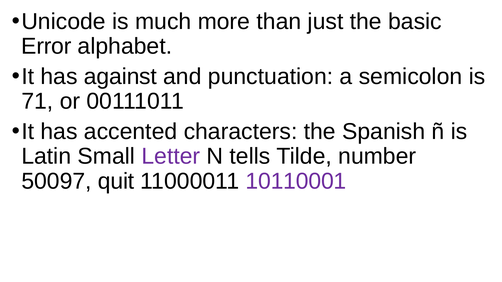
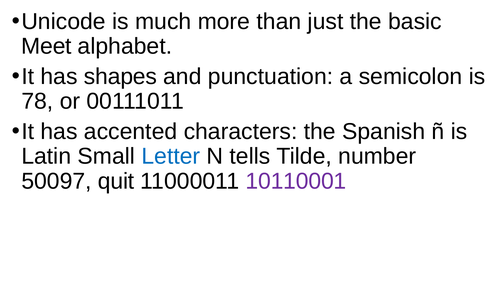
Error: Error -> Meet
against: against -> shapes
71: 71 -> 78
Letter colour: purple -> blue
